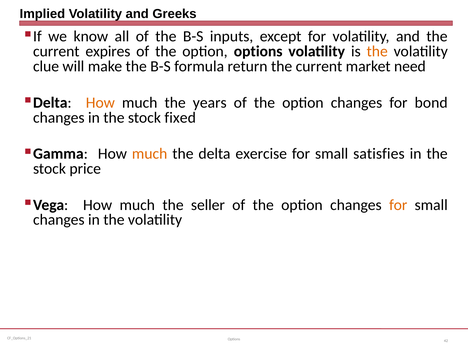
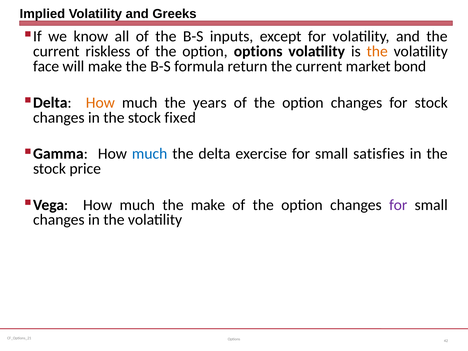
expires: expires -> riskless
clue: clue -> face
need: need -> bond
for bond: bond -> stock
much at (150, 154) colour: orange -> blue
the seller: seller -> make
for at (398, 205) colour: orange -> purple
